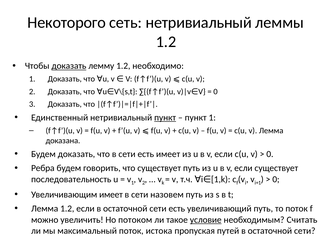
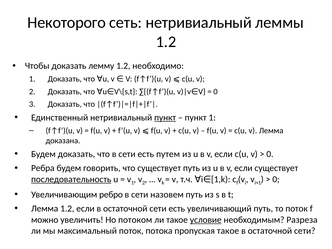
доказать at (69, 66) underline: present -> none
есть имеет: имеет -> путем
последовательность underline: none -> present
Увеличивающим имеет: имеет -> ребро
Считать: Считать -> Разреза
истока: истока -> потока
пропуская путей: путей -> такое
